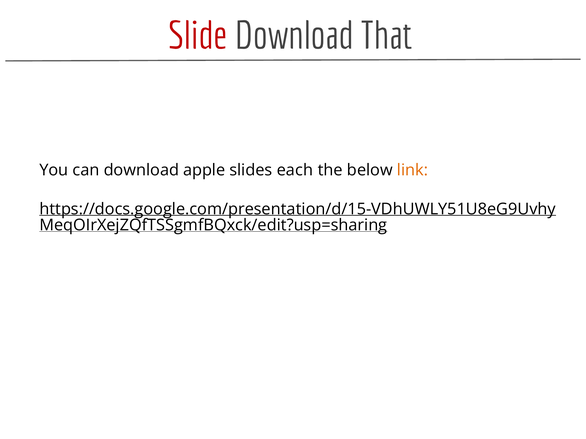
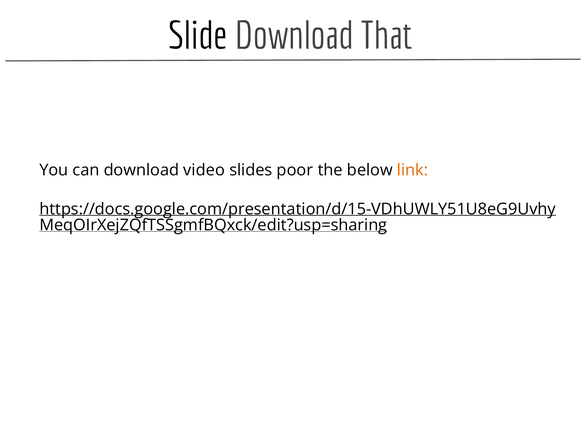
Slide colour: red -> black
apple: apple -> video
each: each -> poor
